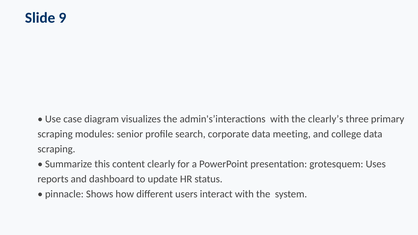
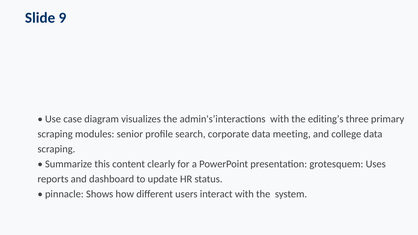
clearly’s: clearly’s -> editing’s
